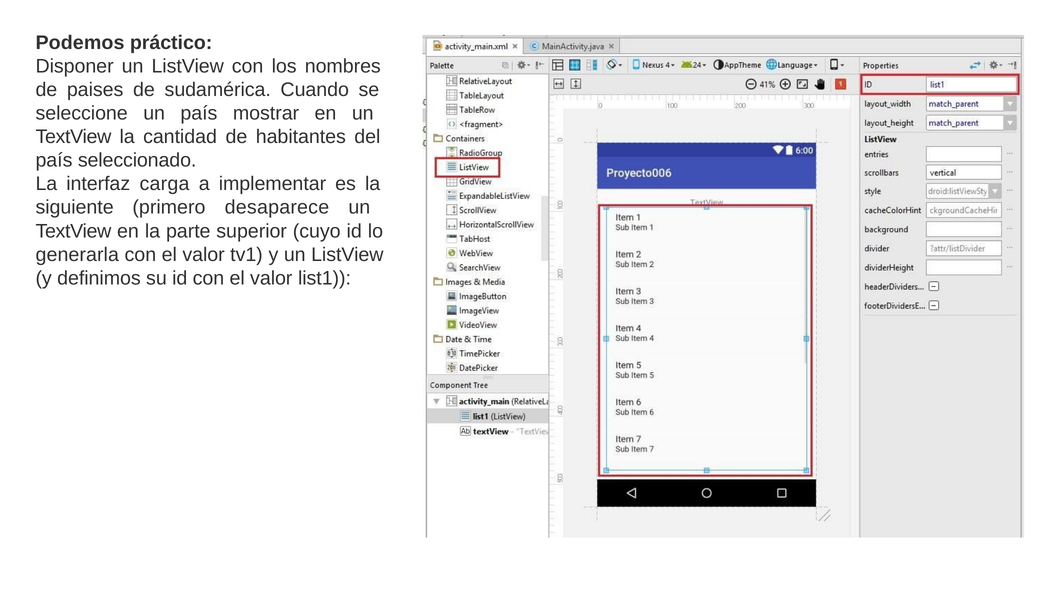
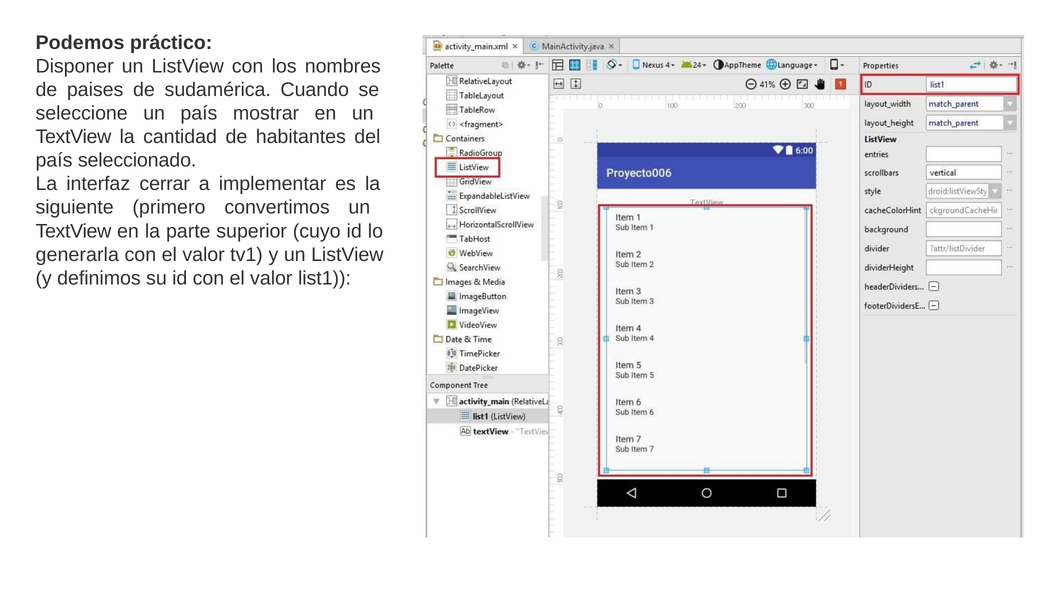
carga: carga -> cerrar
desaparece: desaparece -> convertimos
